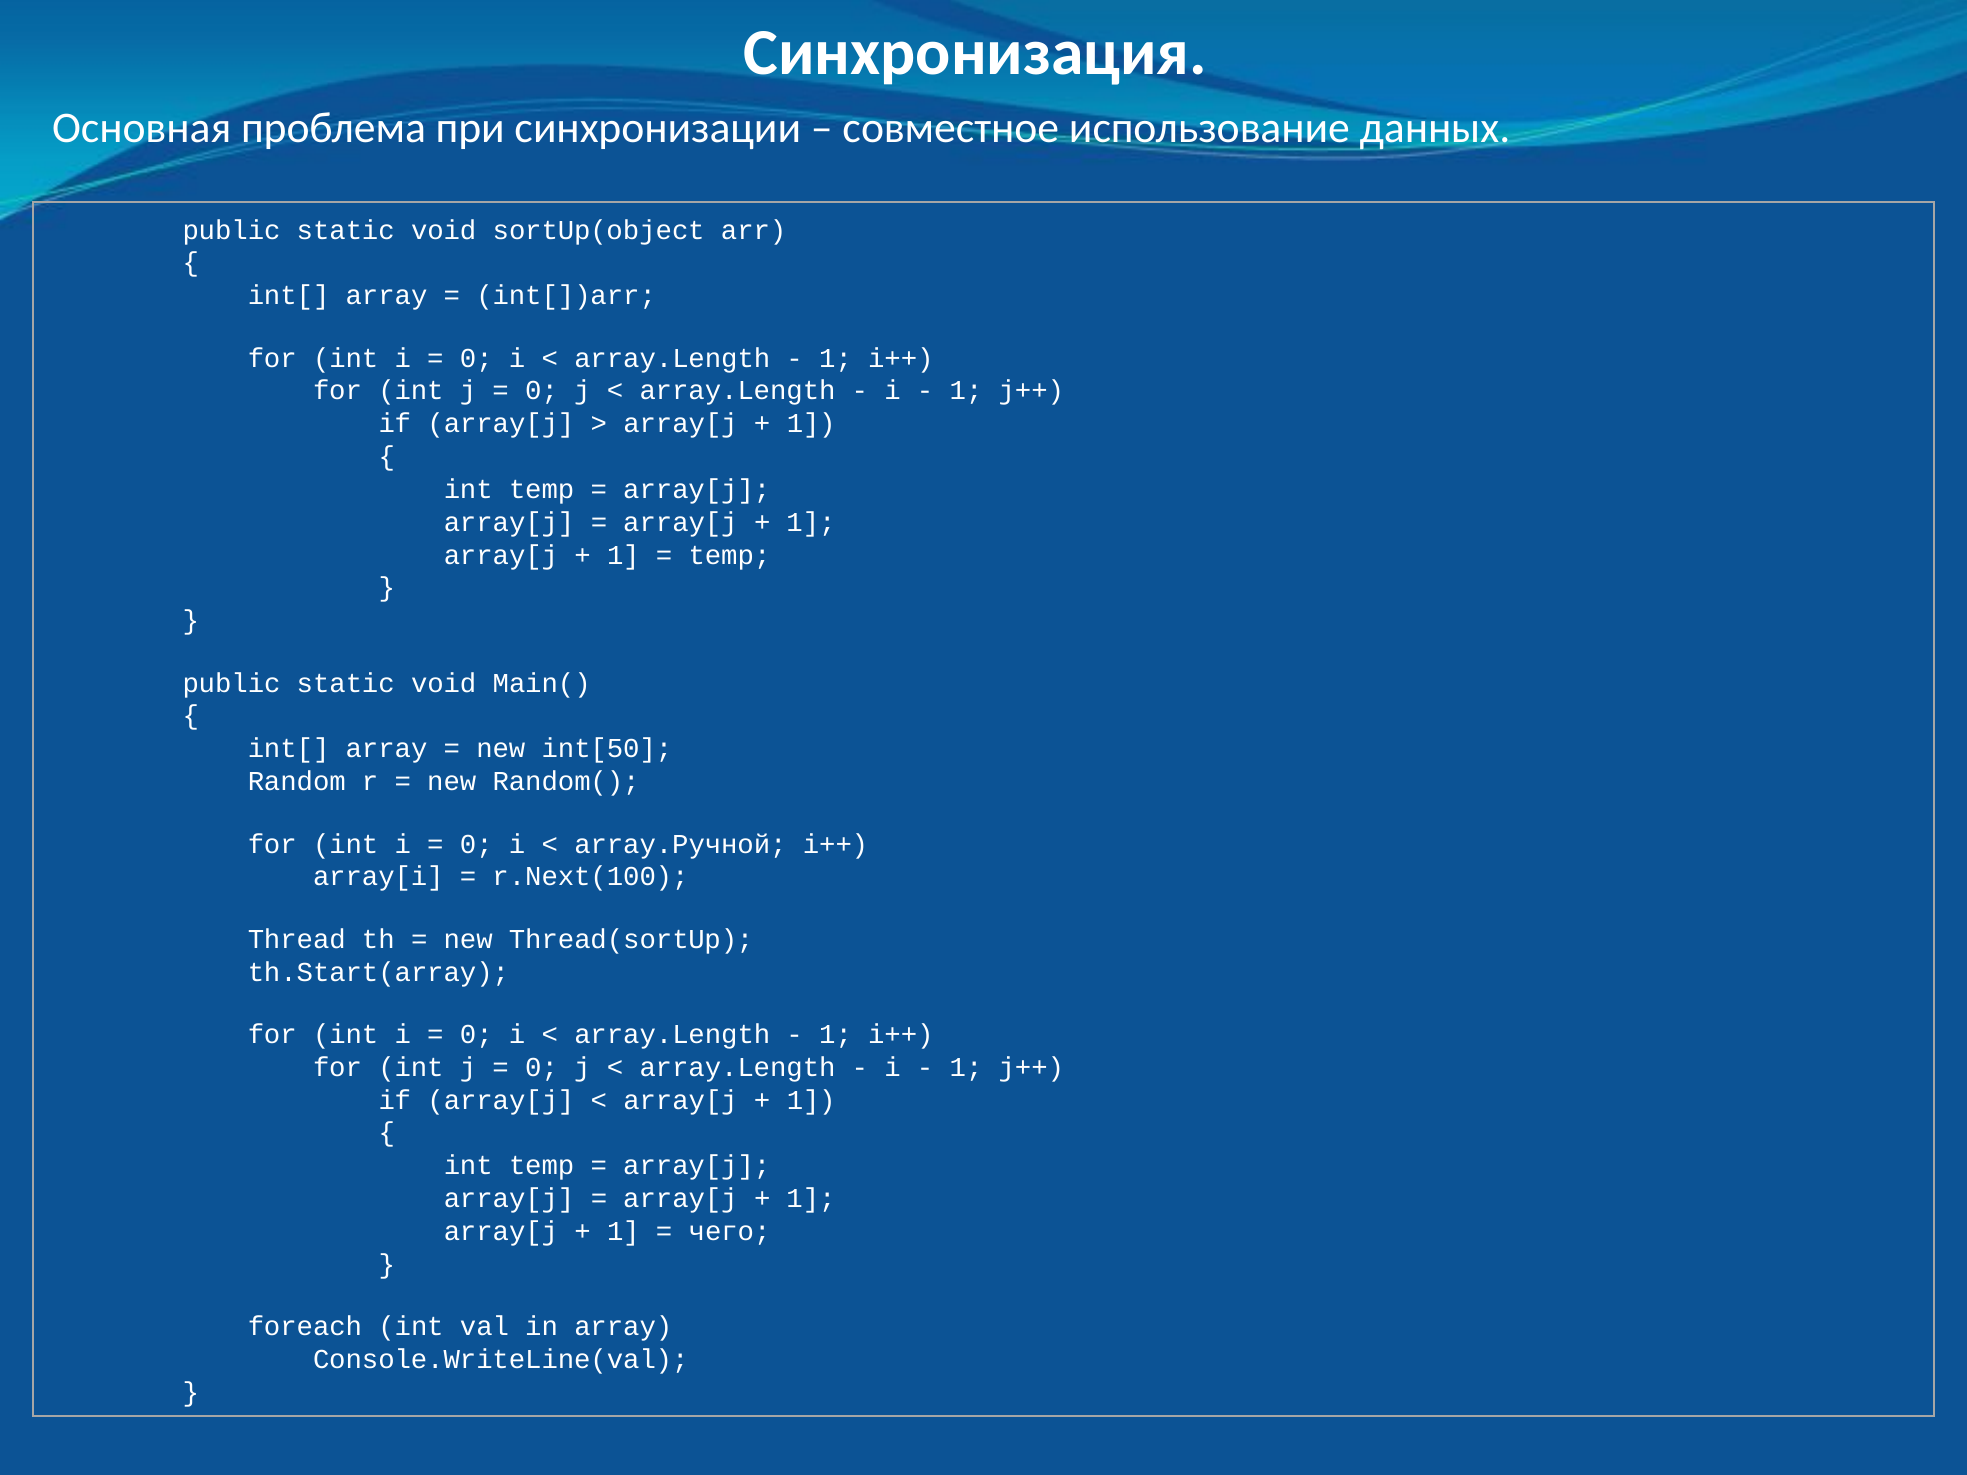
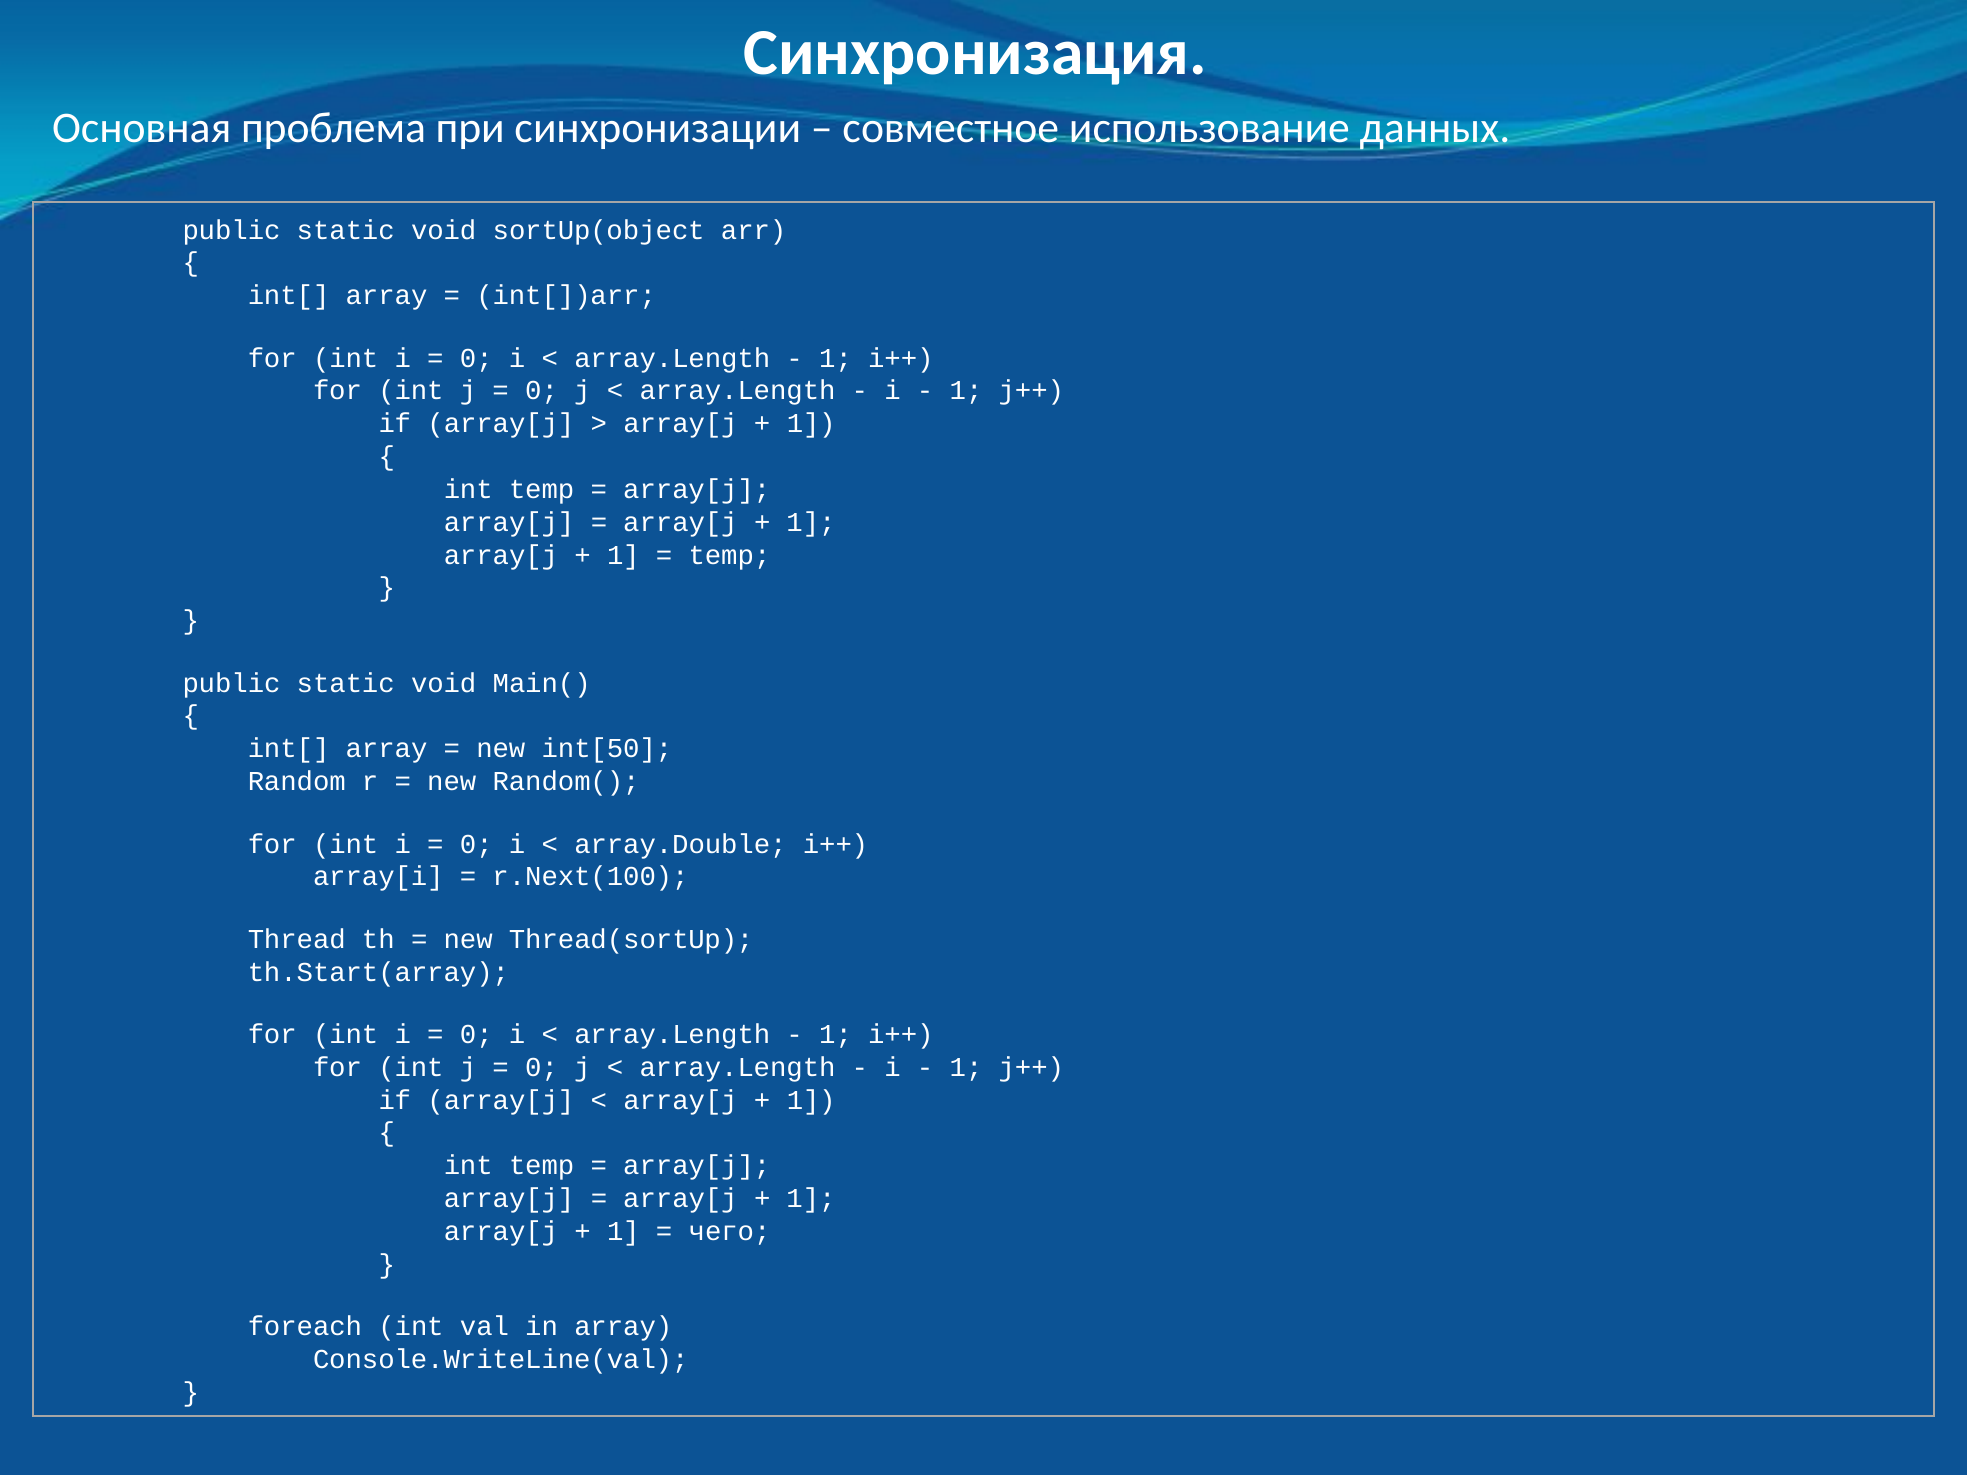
array.Ручной: array.Ручной -> array.Double
